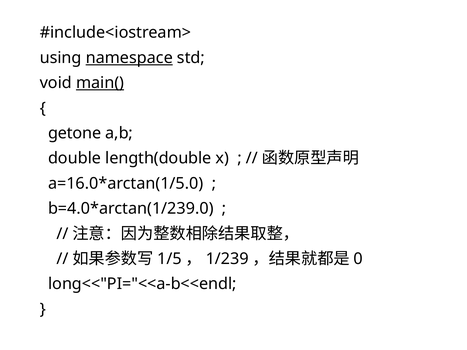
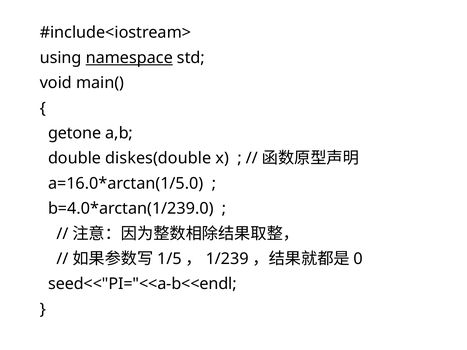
main( underline: present -> none
length(double: length(double -> diskes(double
long<<"PI="<<a-b<<endl: long<<"PI="<<a-b<<endl -> seed<<"PI="<<a-b<<endl
